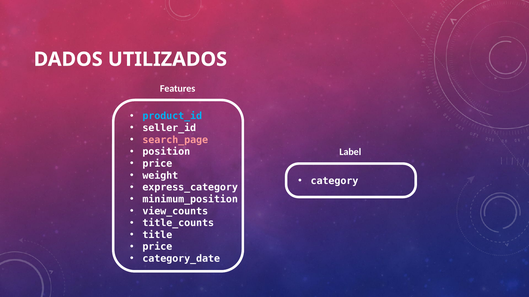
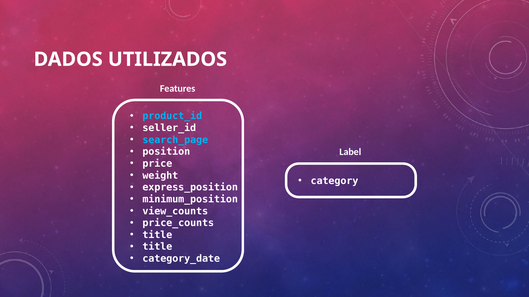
search_page colour: pink -> light blue
express_category: express_category -> express_position
title_counts: title_counts -> price_counts
price at (157, 247): price -> title
